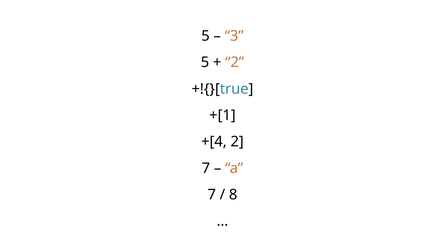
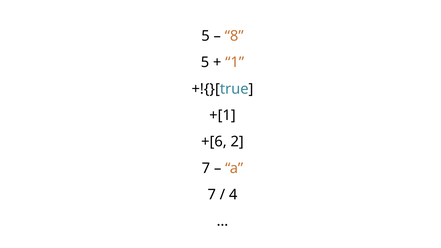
3: 3 -> 8
2 at (235, 62): 2 -> 1
+[4: +[4 -> +[6
8: 8 -> 4
